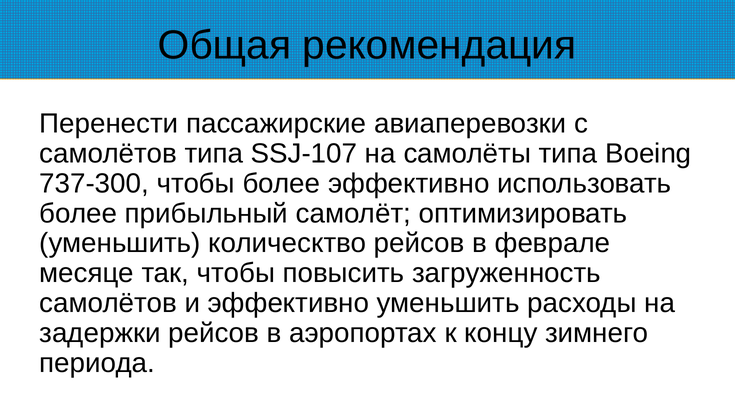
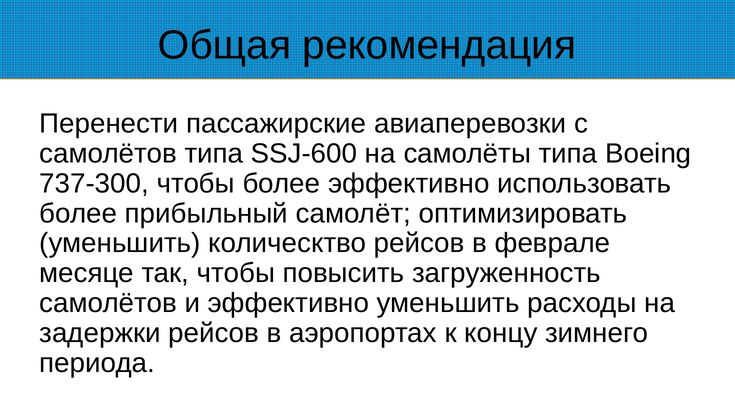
SSJ-107: SSJ-107 -> SSJ-600
